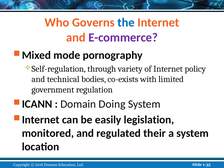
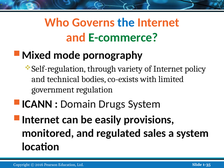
E-commerce colour: purple -> green
Doing: Doing -> Drugs
legislation: legislation -> provisions
their: their -> sales
